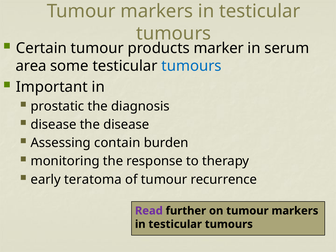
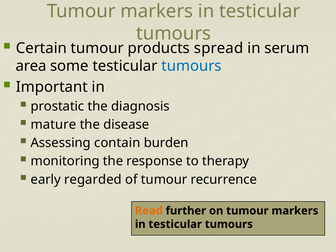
marker: marker -> spread
disease at (54, 125): disease -> mature
teratoma: teratoma -> regarded
Read colour: purple -> orange
